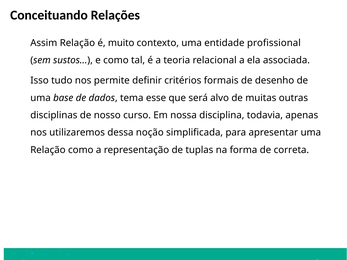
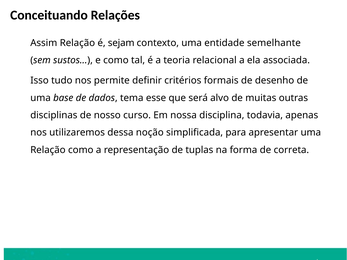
muito: muito -> sejam
profissional: profissional -> semelhante
